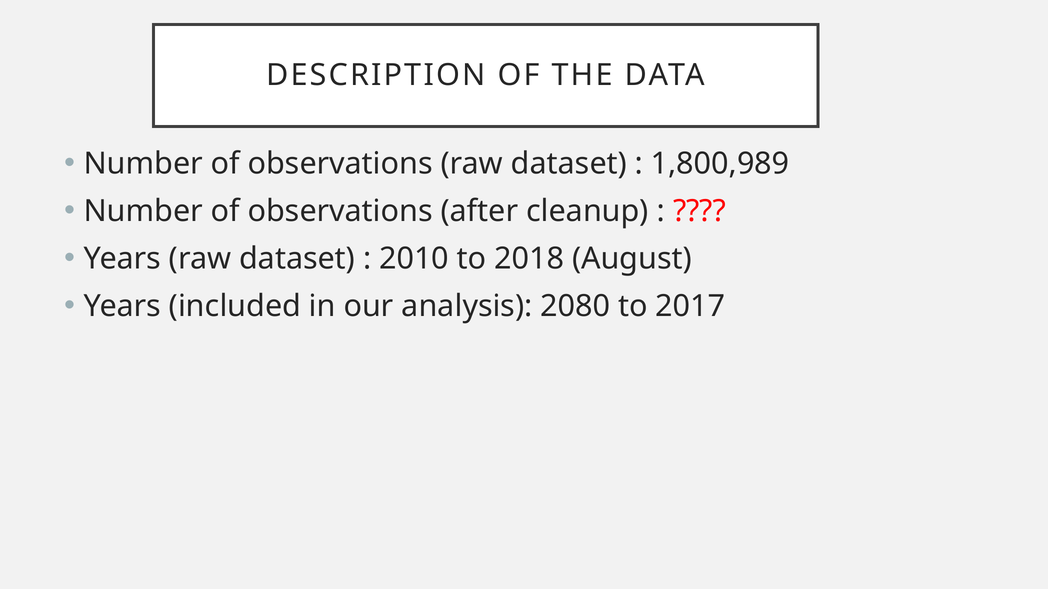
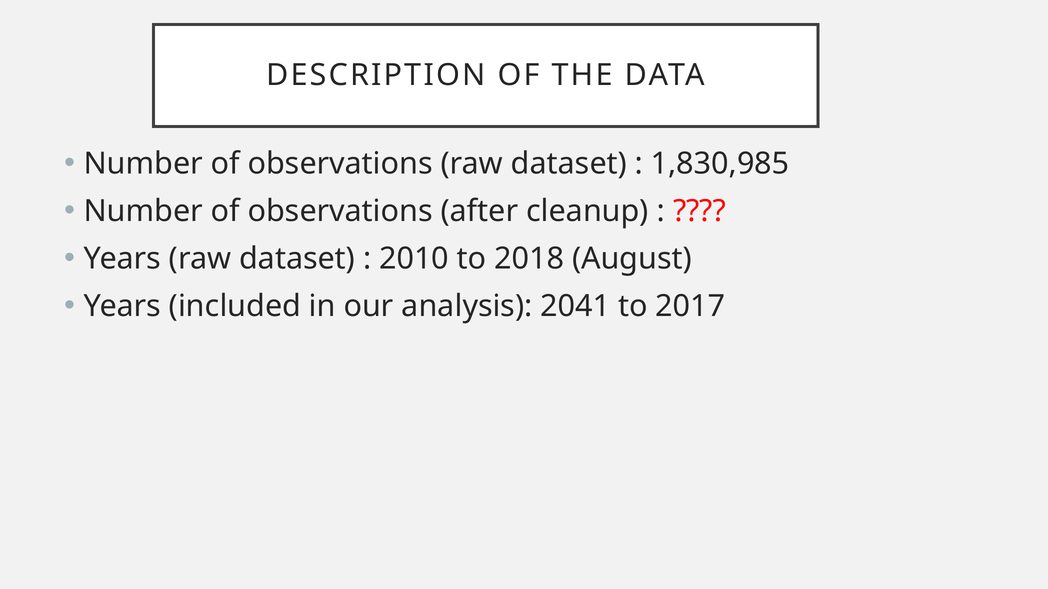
1,800,989: 1,800,989 -> 1,830,985
2080: 2080 -> 2041
